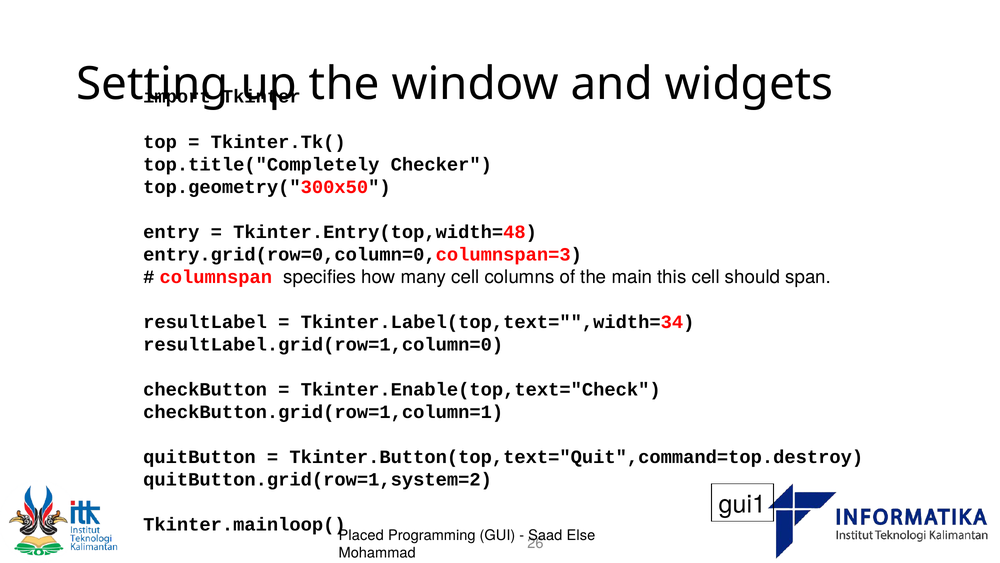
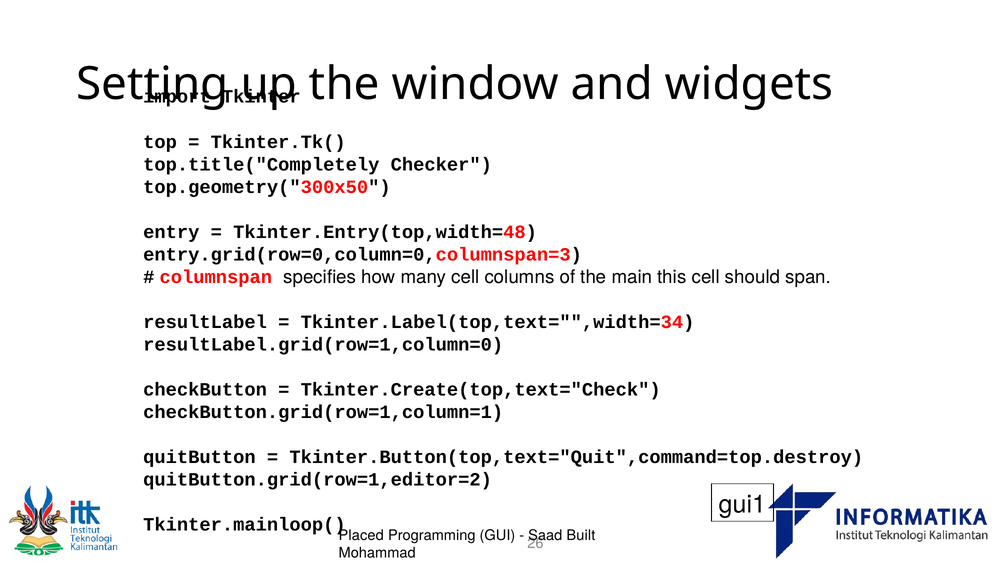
Tkinter.Enable(top,text="Check: Tkinter.Enable(top,text="Check -> Tkinter.Create(top,text="Check
quitButton.grid(row=1,system=2: quitButton.grid(row=1,system=2 -> quitButton.grid(row=1,editor=2
Else: Else -> Built
